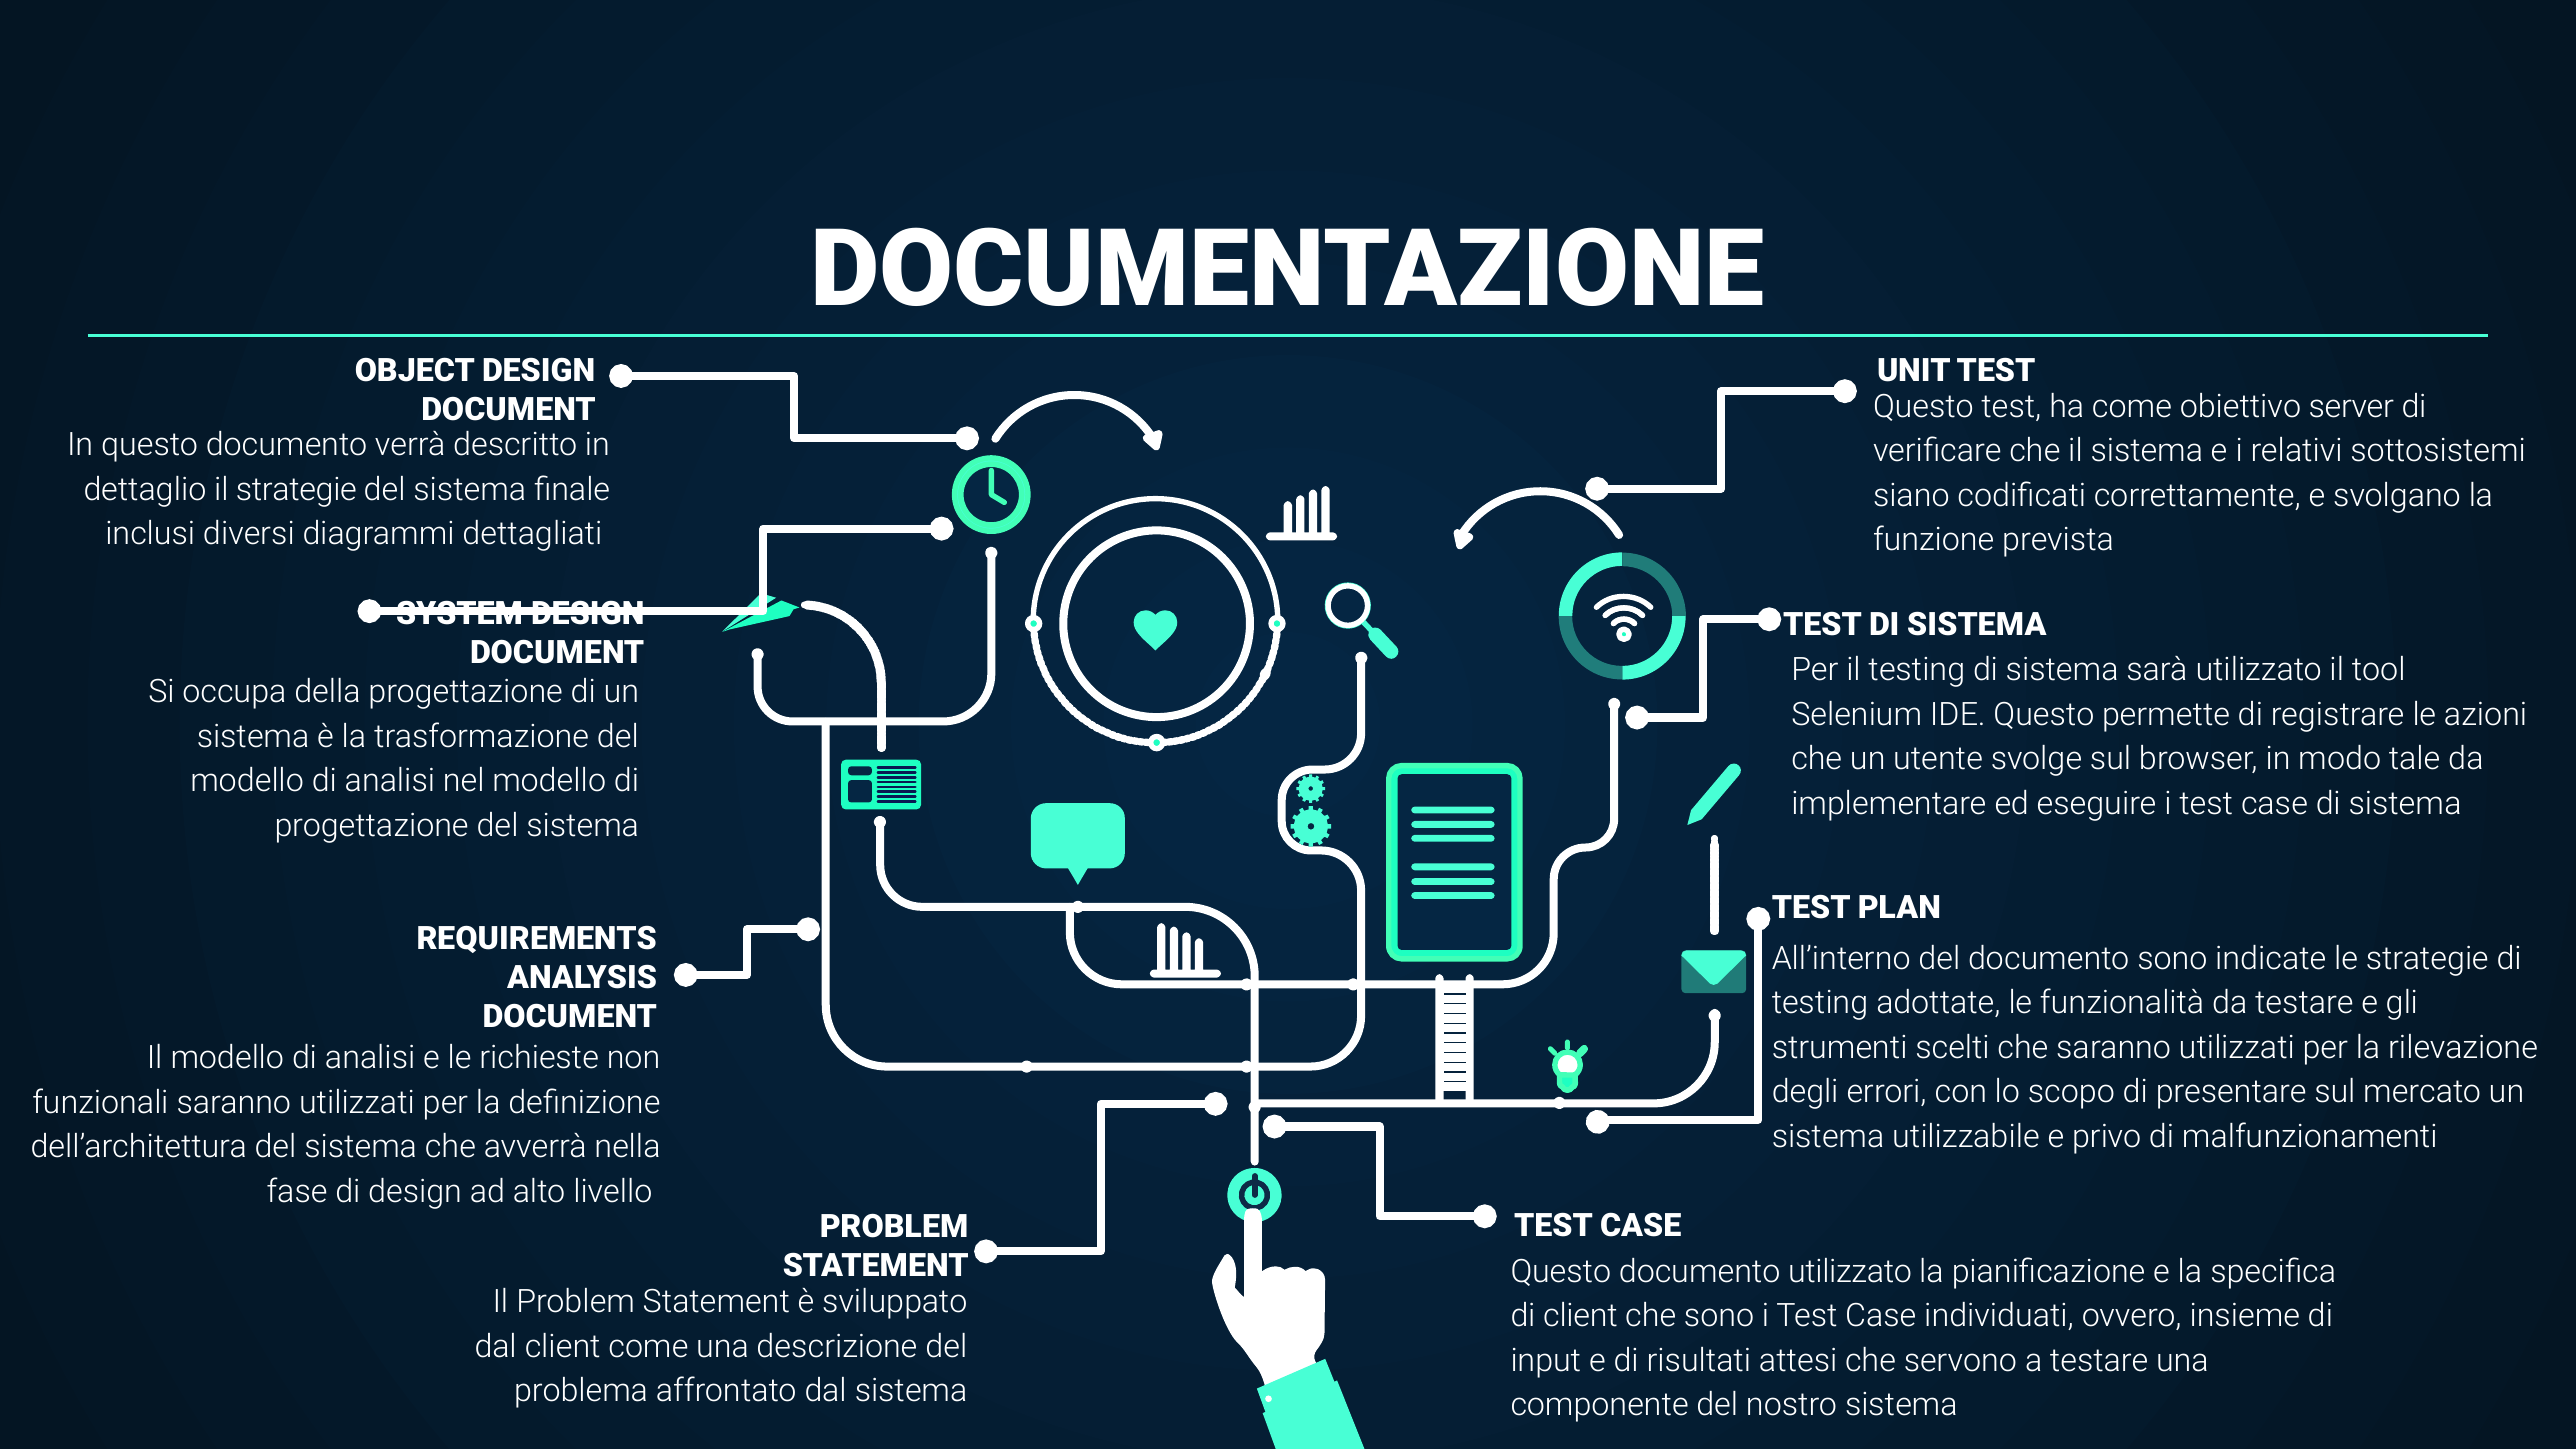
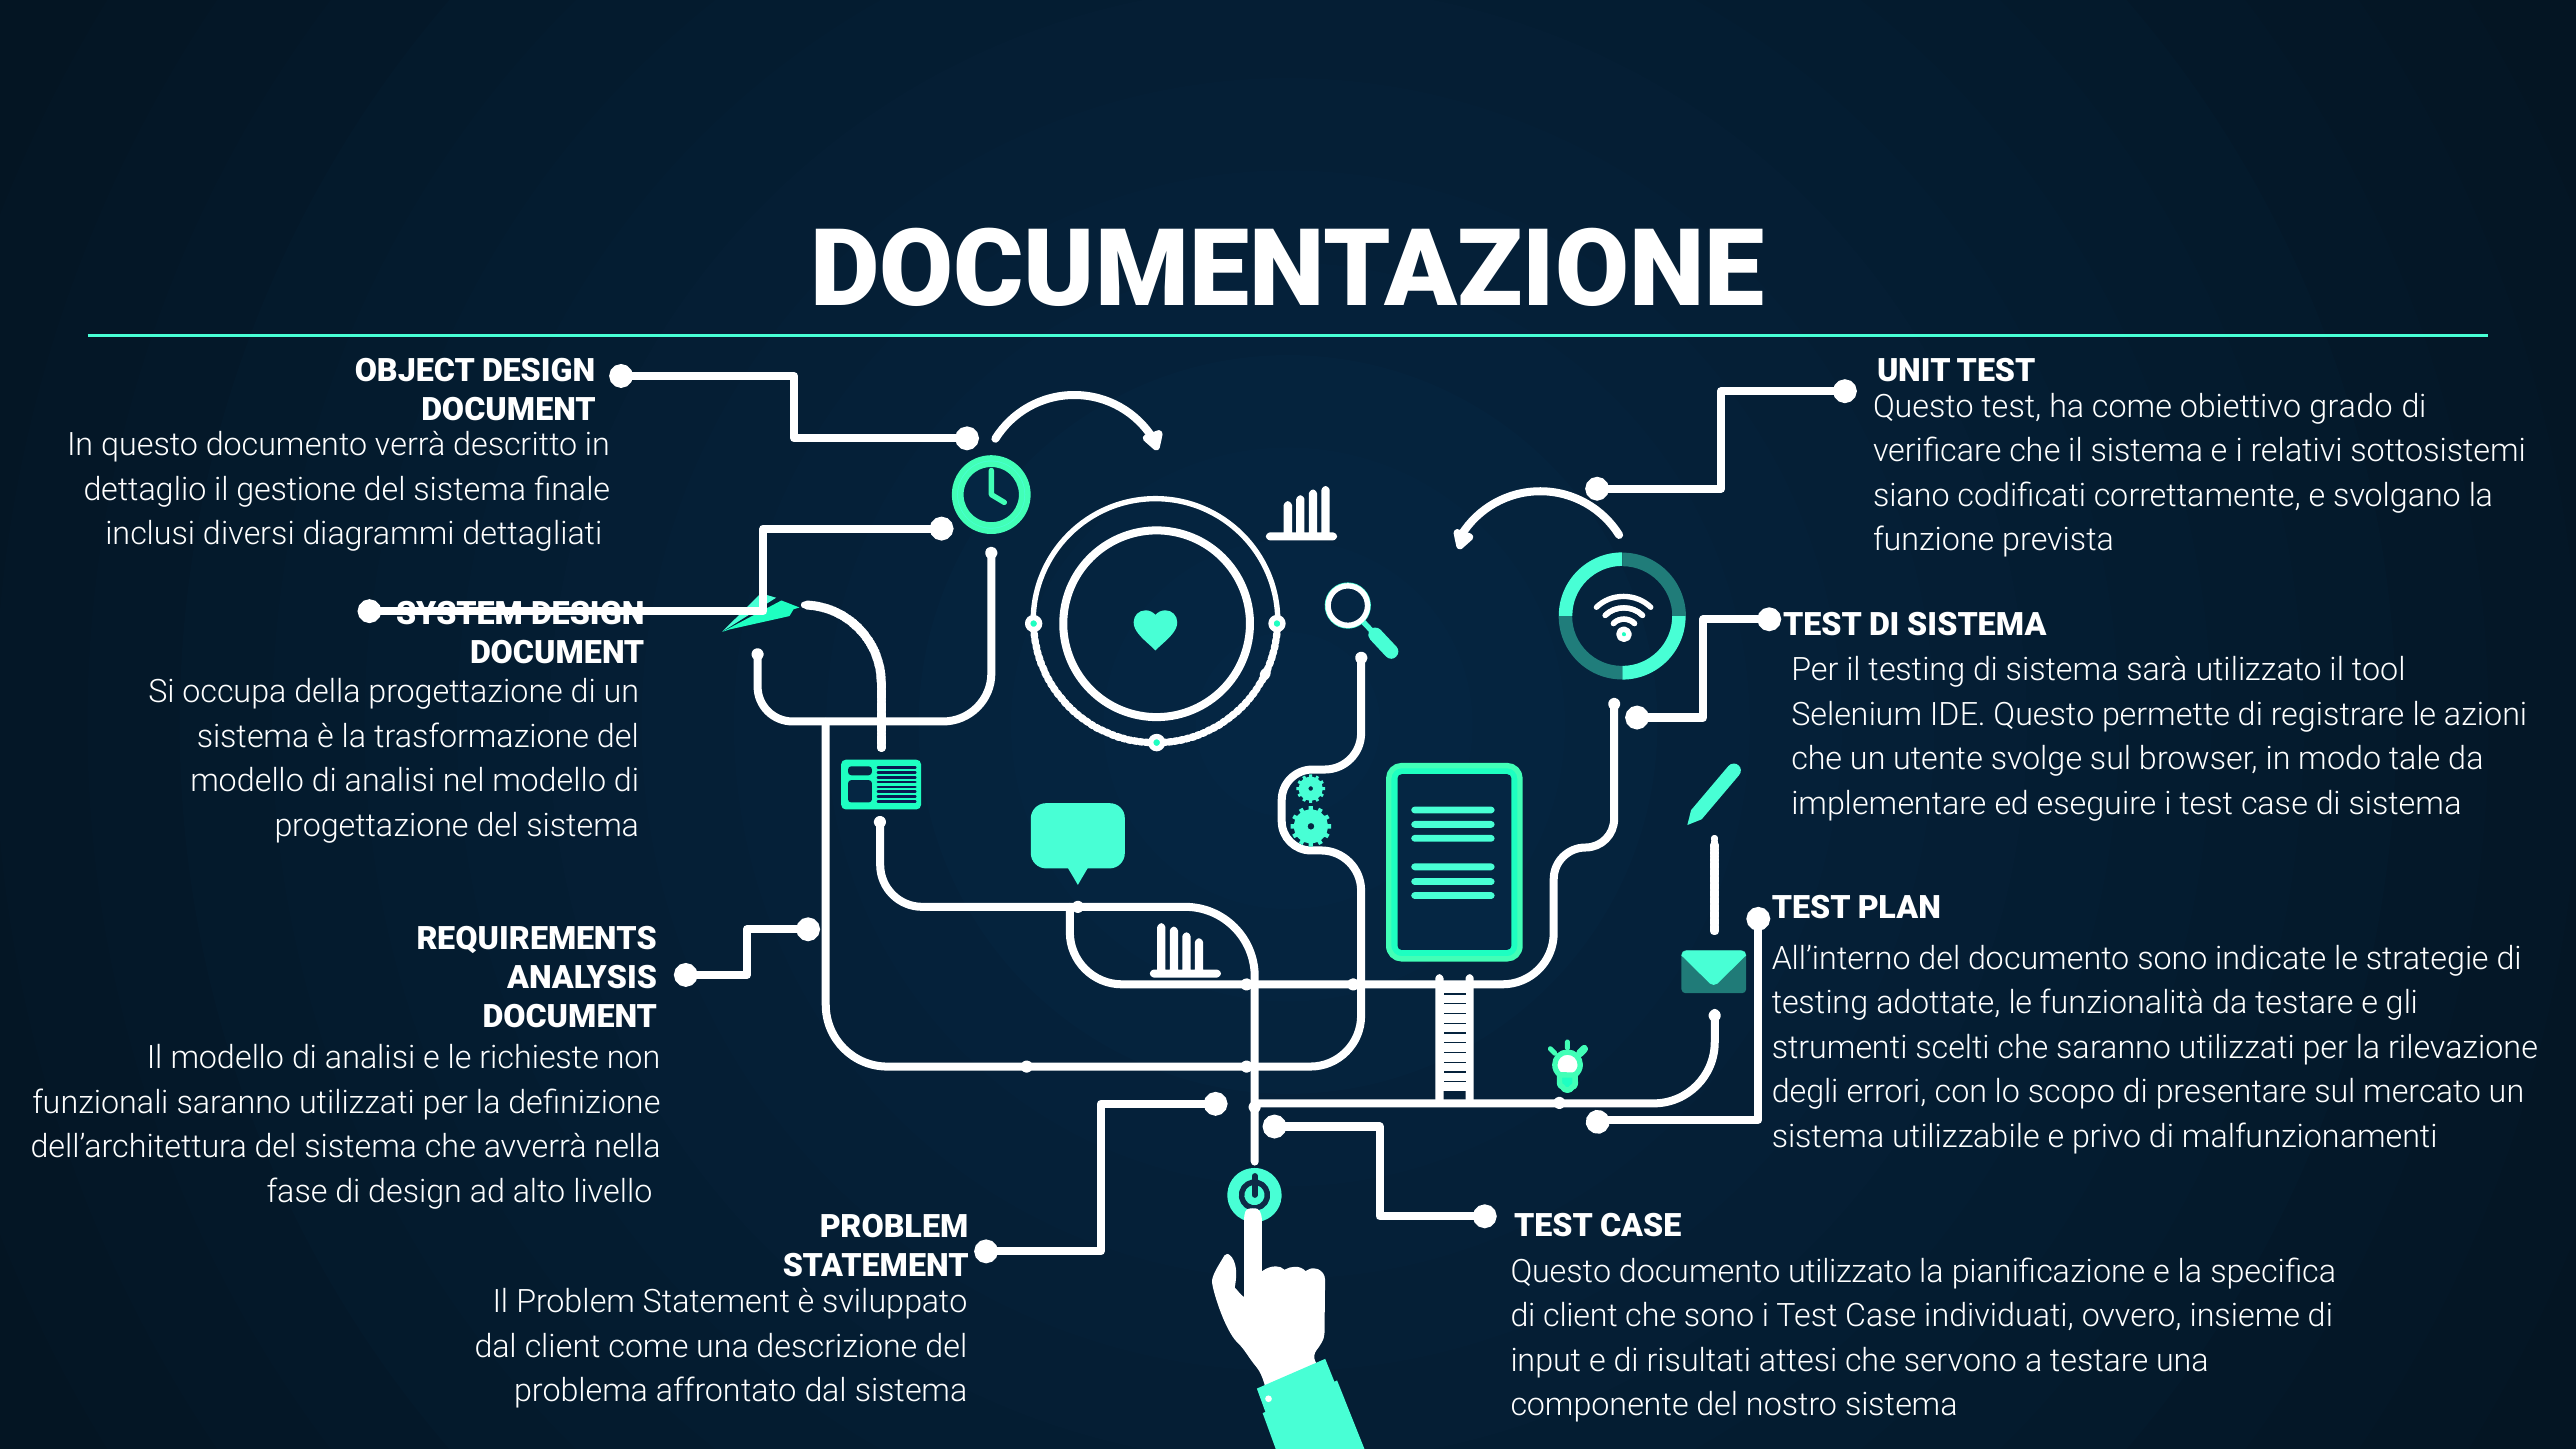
server: server -> grado
il strategie: strategie -> gestione
